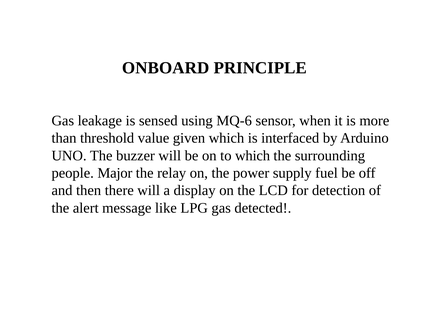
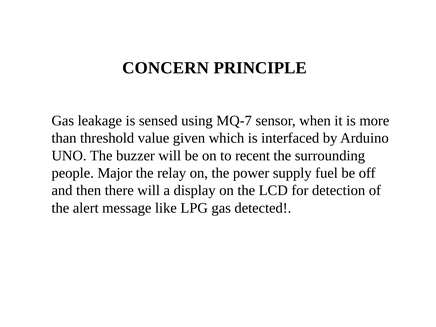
ONBOARD: ONBOARD -> CONCERN
MQ-6: MQ-6 -> MQ-7
to which: which -> recent
